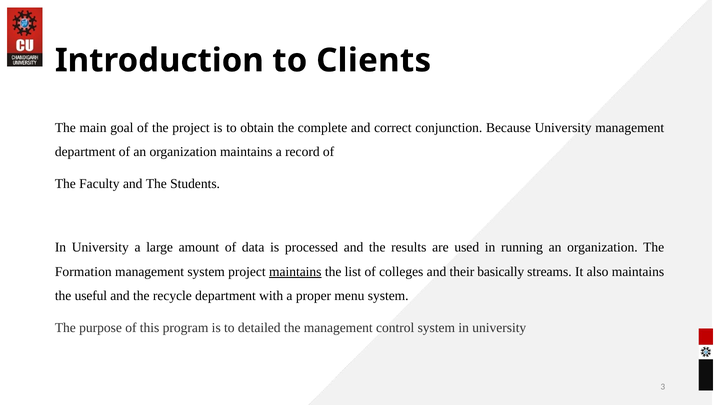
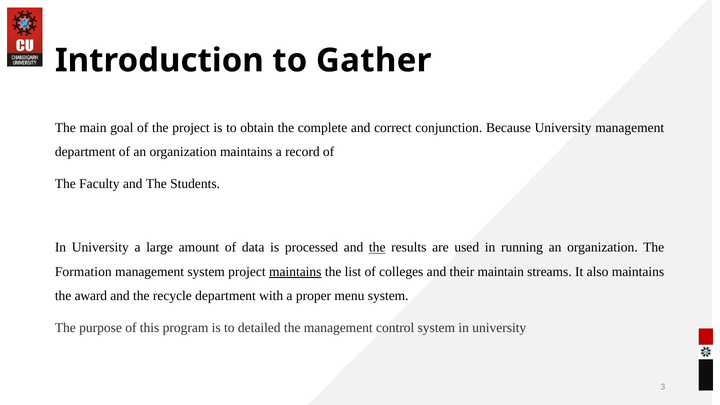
Clients: Clients -> Gather
the at (377, 247) underline: none -> present
basically: basically -> maintain
useful: useful -> award
